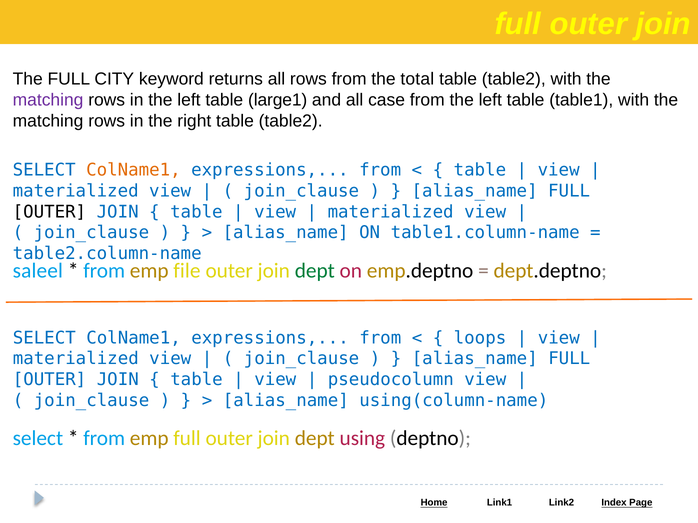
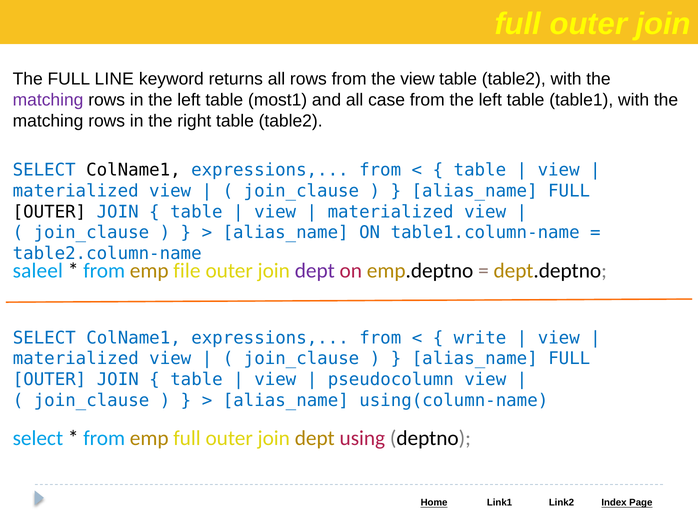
CITY: CITY -> LINE
the total: total -> view
large1: large1 -> most1
ColName1 at (133, 170) colour: orange -> black
dept at (315, 271) colour: green -> purple
loops: loops -> write
